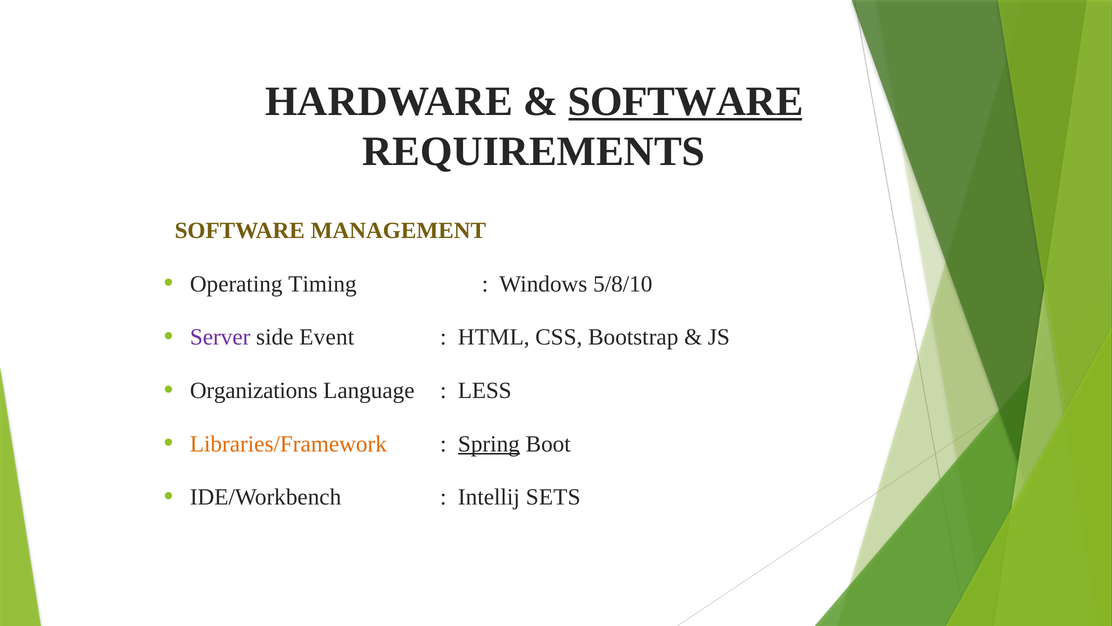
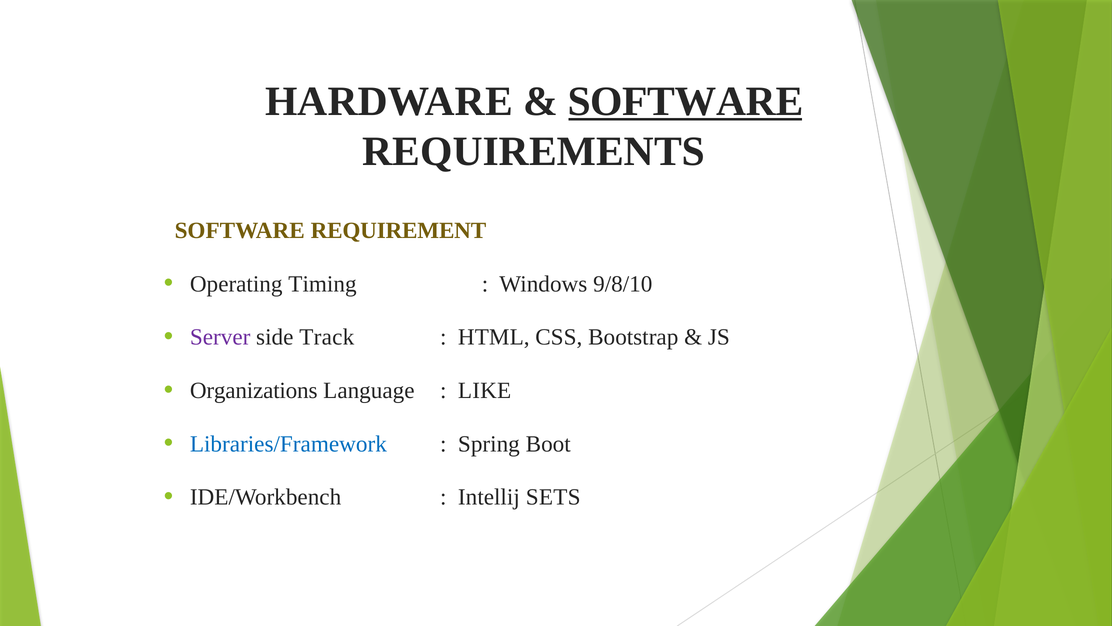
MANAGEMENT: MANAGEMENT -> REQUIREMENT
5/8/10: 5/8/10 -> 9/8/10
Event: Event -> Track
LESS: LESS -> LIKE
Libraries/Framework colour: orange -> blue
Spring underline: present -> none
